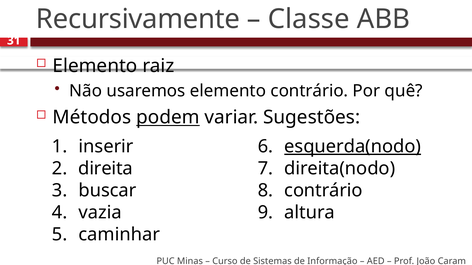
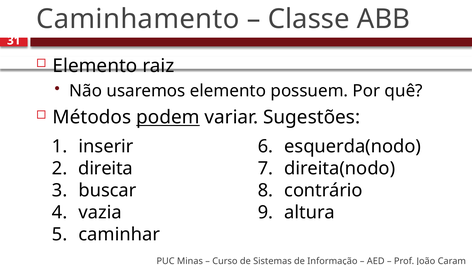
Recursivamente: Recursivamente -> Caminhamento
elemento contrário: contrário -> possuem
esquerda(nodo underline: present -> none
